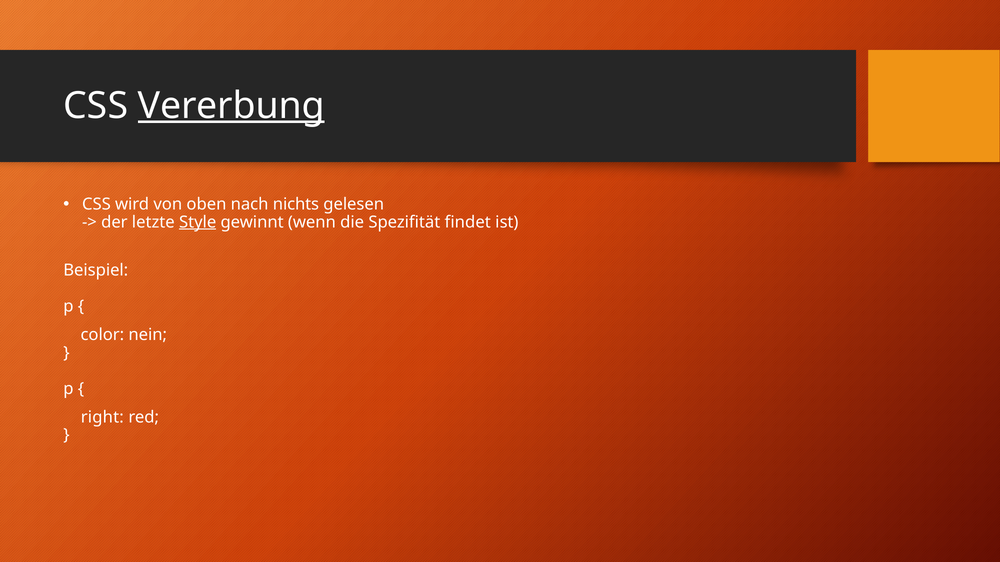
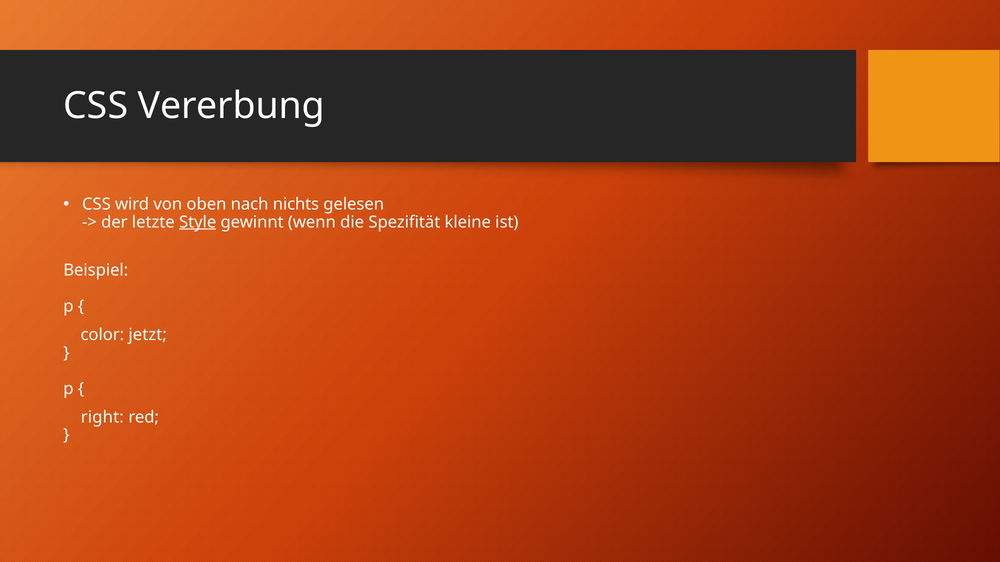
Vererbung underline: present -> none
findet: findet -> kleine
nein: nein -> jetzt
